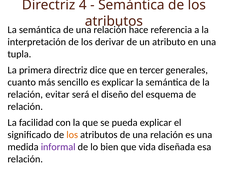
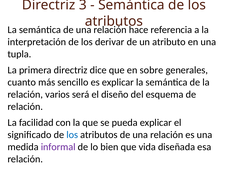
4: 4 -> 3
tercer: tercer -> sobre
evitar: evitar -> varios
los at (72, 135) colour: orange -> blue
